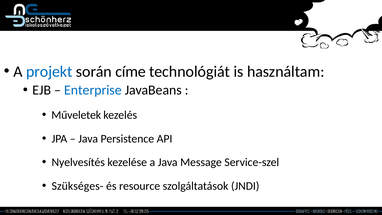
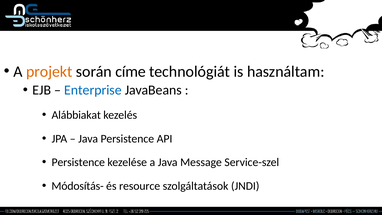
projekt colour: blue -> orange
Műveletek: Műveletek -> Alábbiakat
Nyelvesítés at (78, 162): Nyelvesítés -> Persistence
Szükséges-: Szükséges- -> Módosítás-
